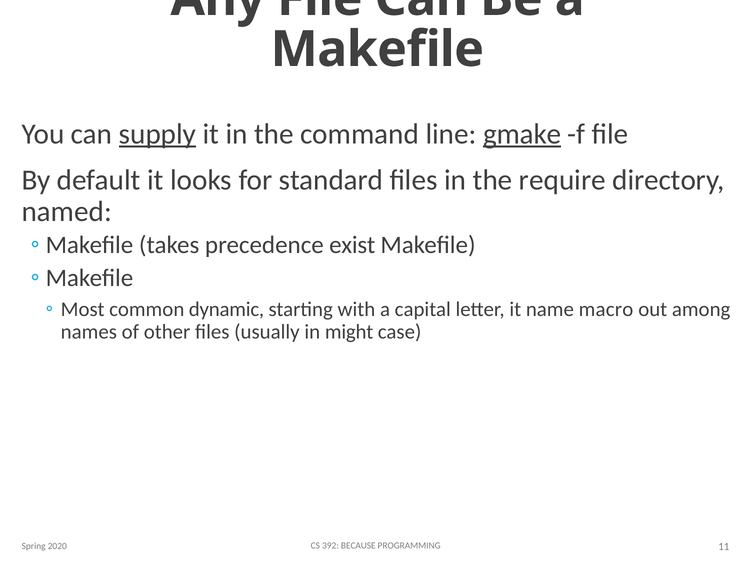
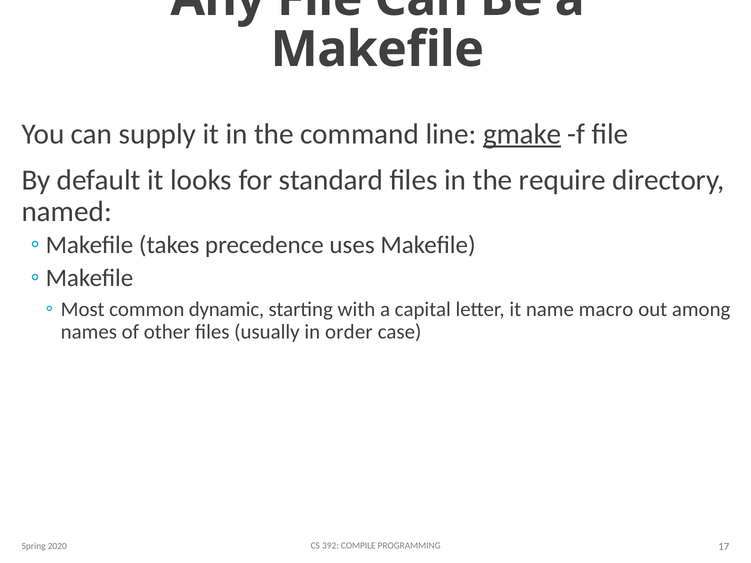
supply underline: present -> none
exist: exist -> uses
might: might -> order
BECAUSE: BECAUSE -> COMPILE
11: 11 -> 17
